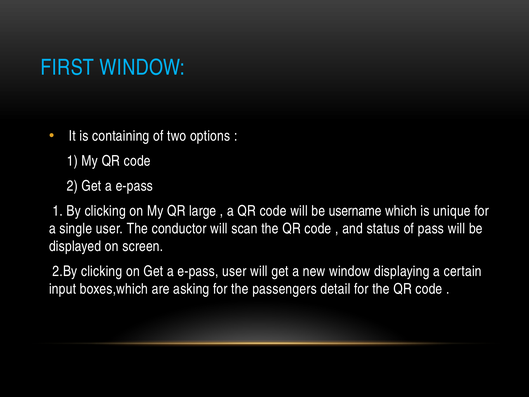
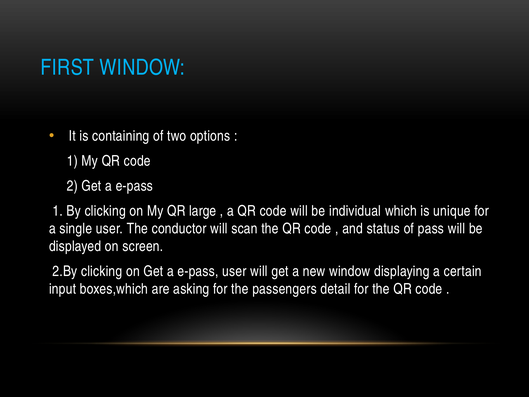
username: username -> individual
